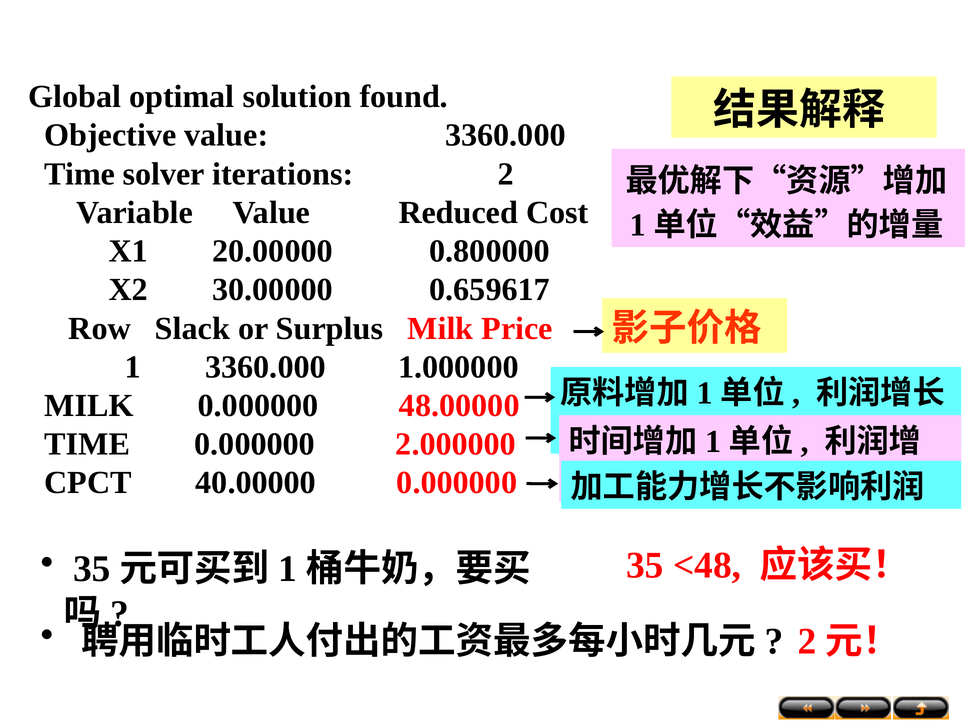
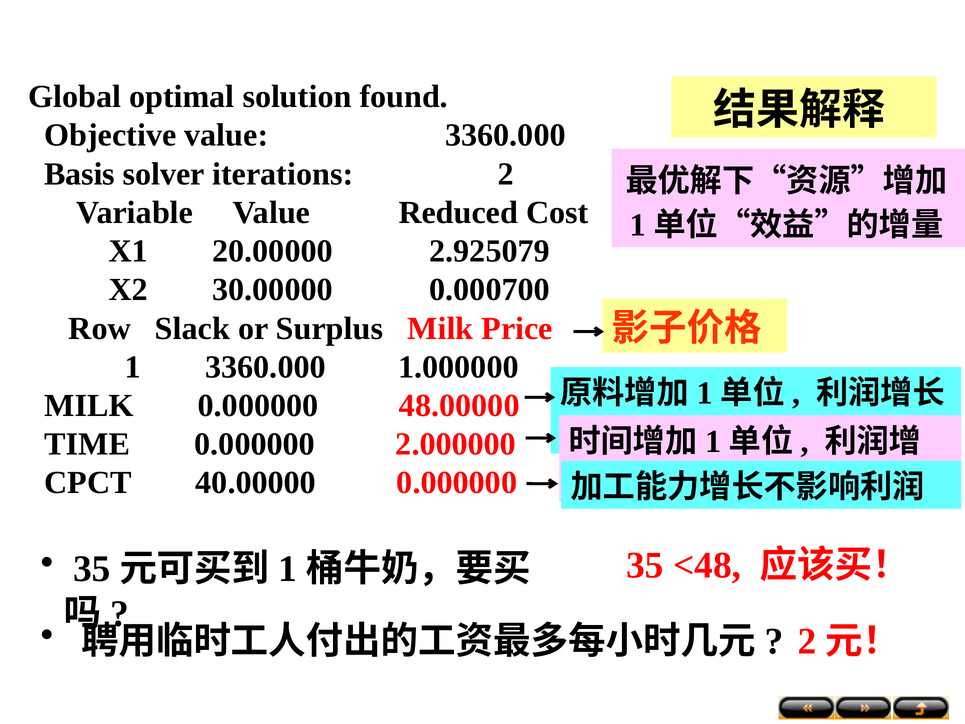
Time at (80, 174): Time -> Basis
0.800000: 0.800000 -> 2.925079
0.659617: 0.659617 -> 0.000700
